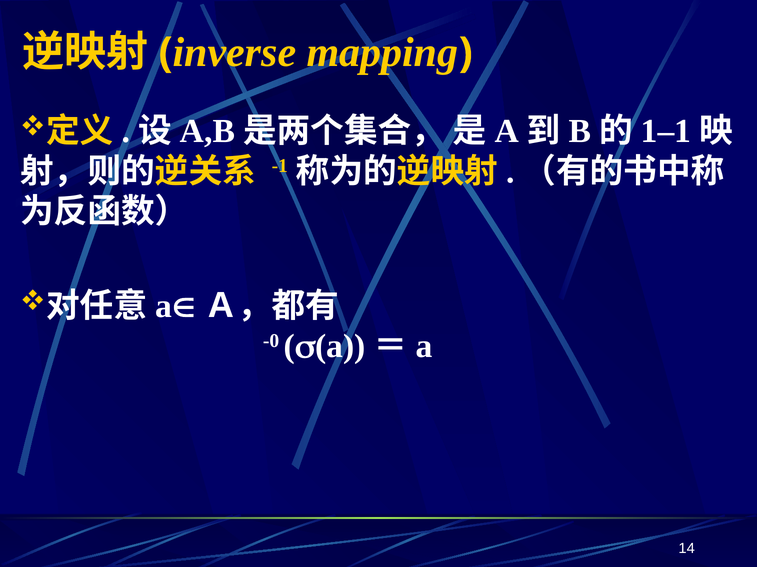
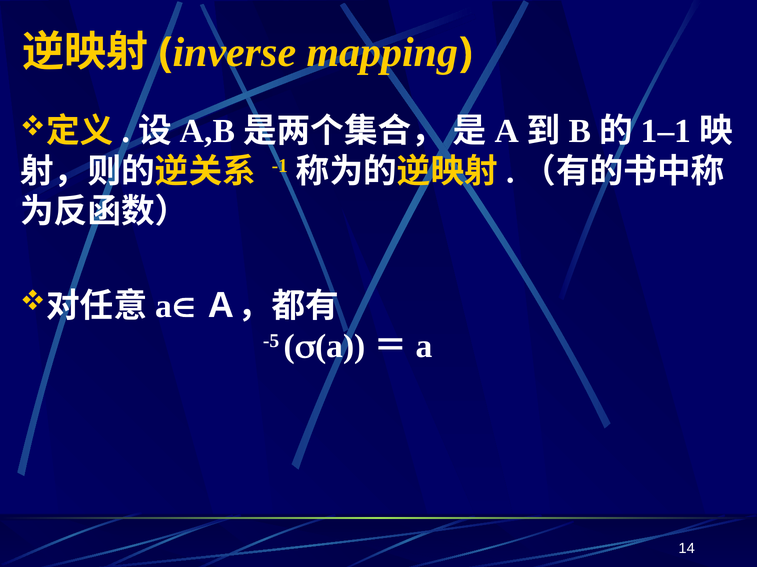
-0: -0 -> -5
